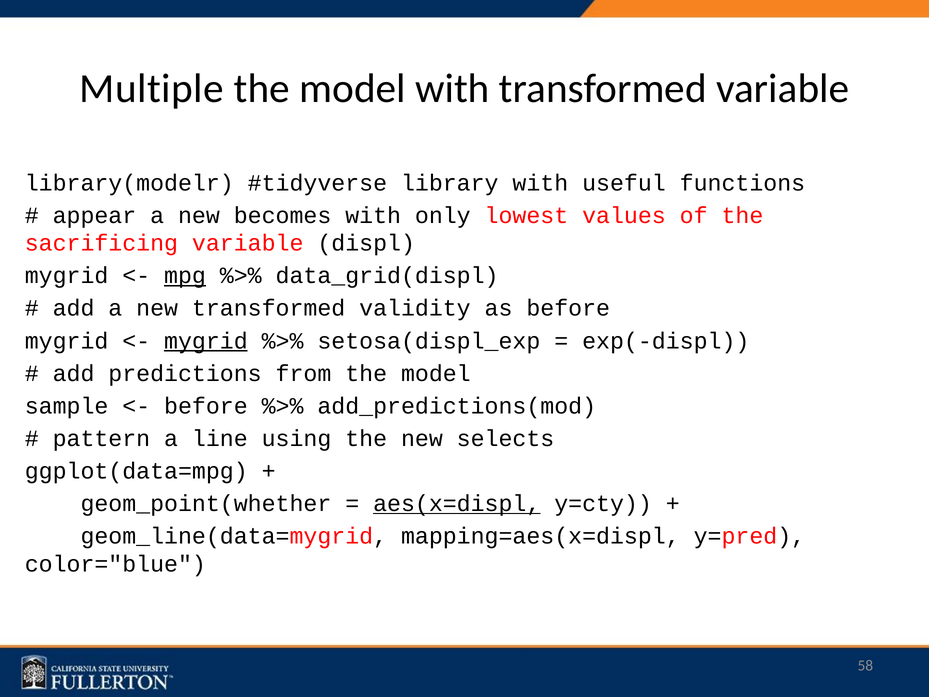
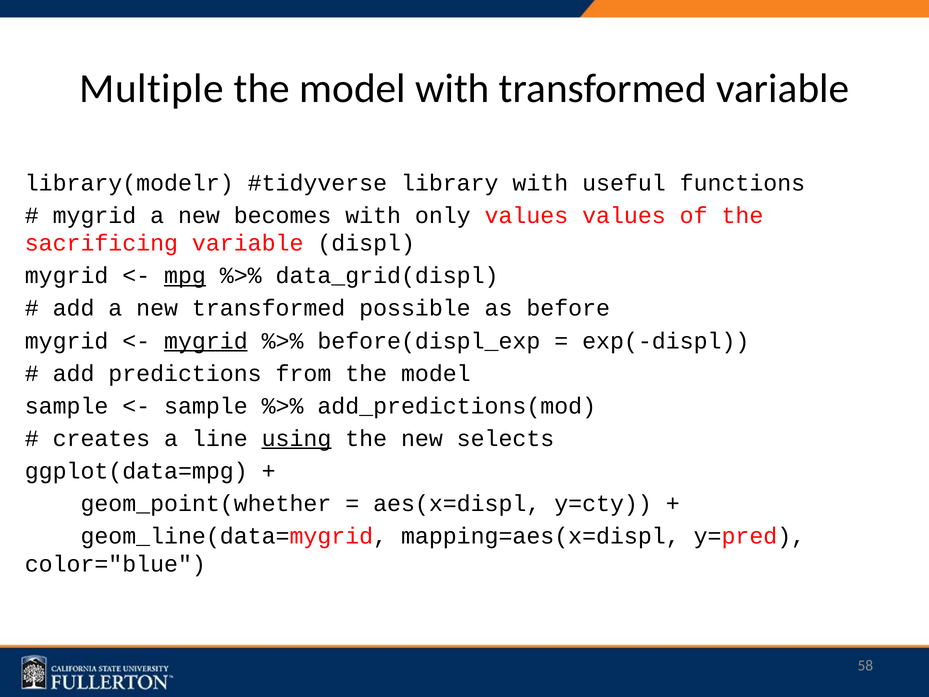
appear at (94, 215): appear -> mygrid
only lowest: lowest -> values
validity: validity -> possible
setosa(displ_exp: setosa(displ_exp -> before(displ_exp
before at (206, 406): before -> sample
pattern: pattern -> creates
using underline: none -> present
aes(x=displ underline: present -> none
